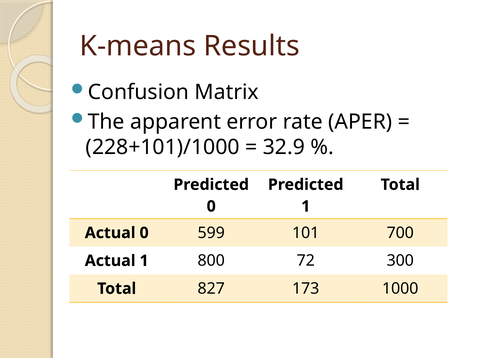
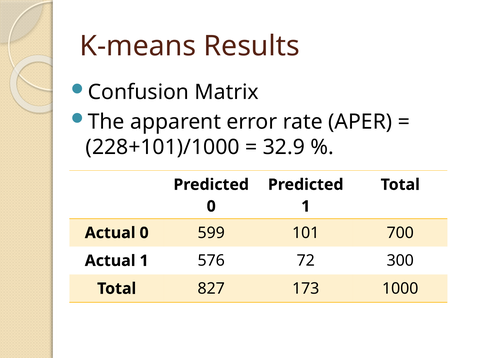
800: 800 -> 576
